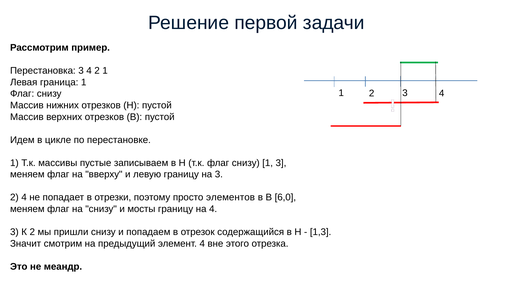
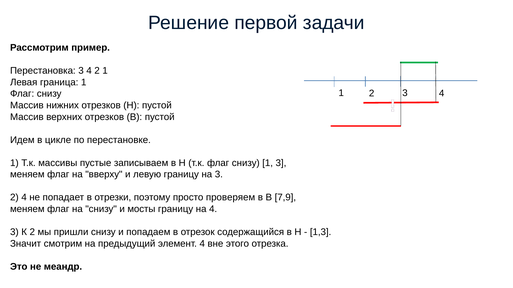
элементов: элементов -> проверяем
6,0: 6,0 -> 7,9
